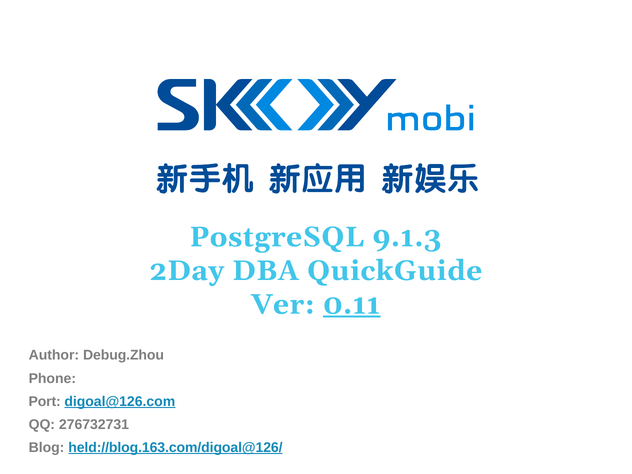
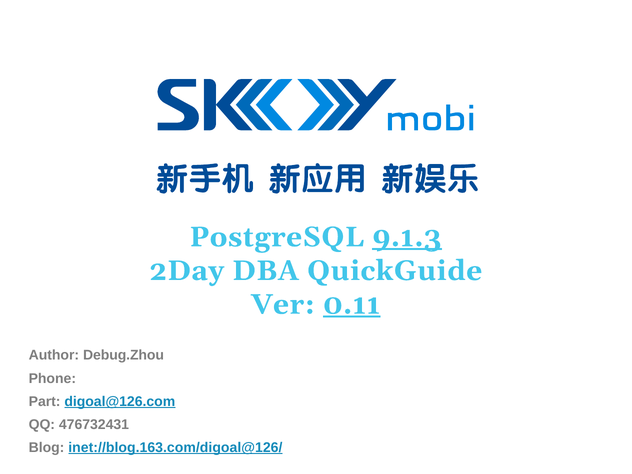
9.1.3 underline: none -> present
Port: Port -> Part
276732731: 276732731 -> 476732431
held://blog.163.com/digoal@126/: held://blog.163.com/digoal@126/ -> inet://blog.163.com/digoal@126/
